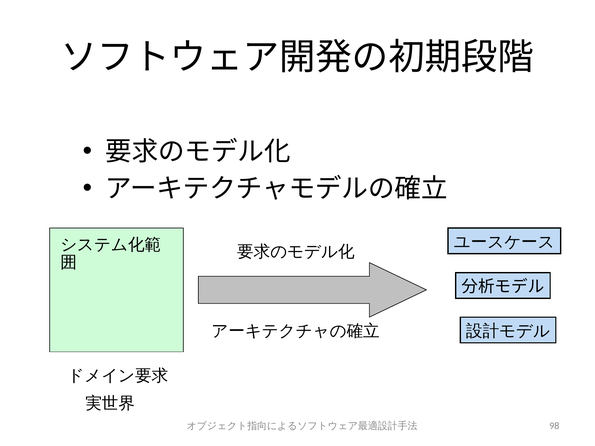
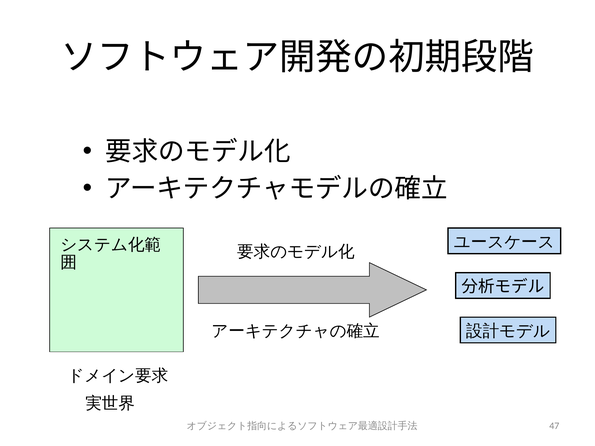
98: 98 -> 47
